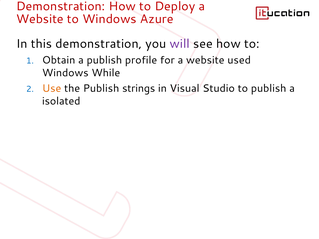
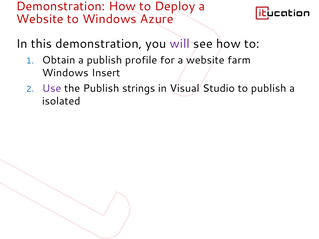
used: used -> farm
While: While -> Insert
Use colour: orange -> purple
